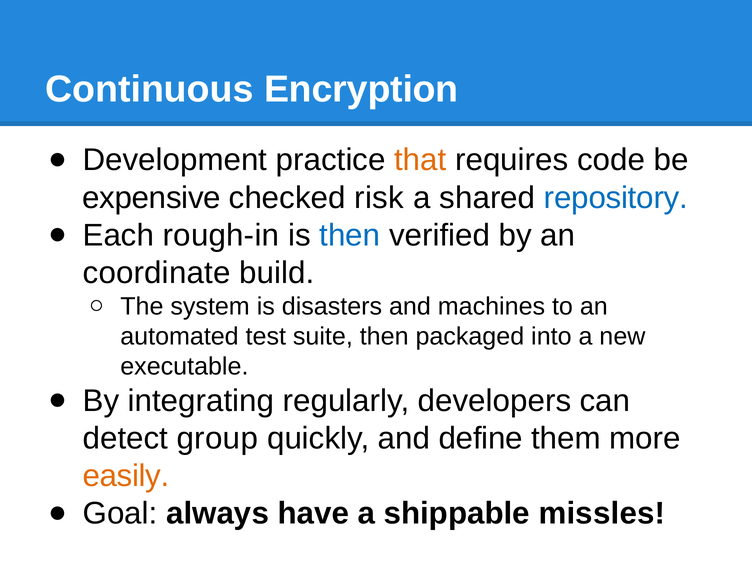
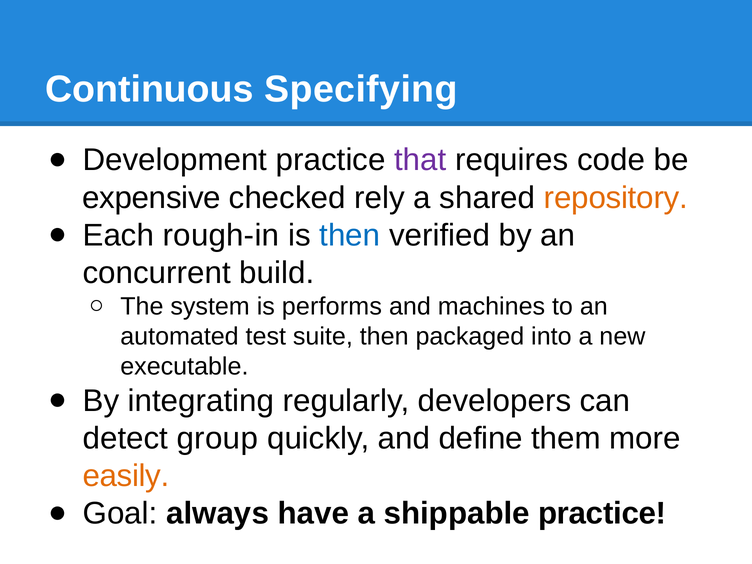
Encryption: Encryption -> Specifying
that colour: orange -> purple
risk: risk -> rely
repository colour: blue -> orange
coordinate: coordinate -> concurrent
disasters: disasters -> performs
shippable missles: missles -> practice
